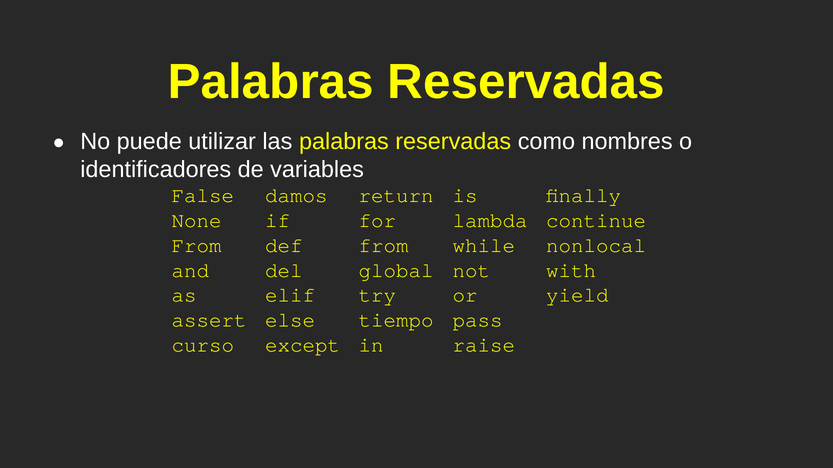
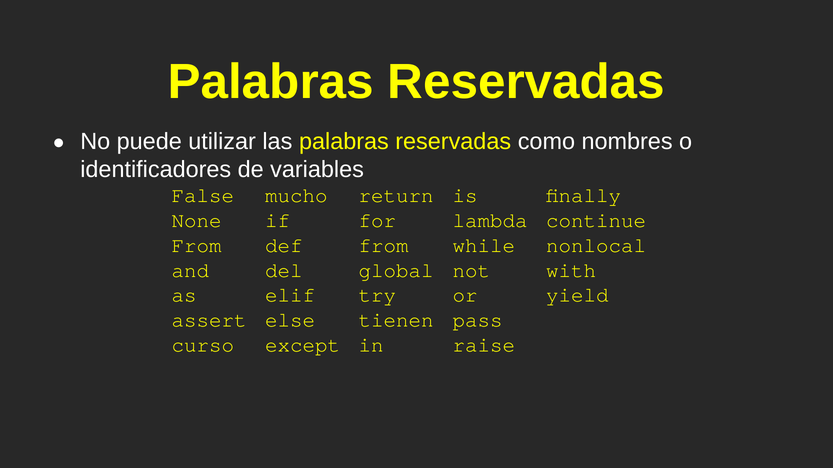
damos: damos -> mucho
tiempo: tiempo -> tienen
